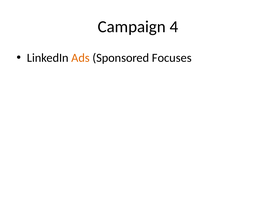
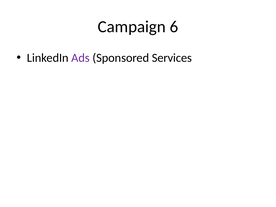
4: 4 -> 6
Ads colour: orange -> purple
Focuses: Focuses -> Services
